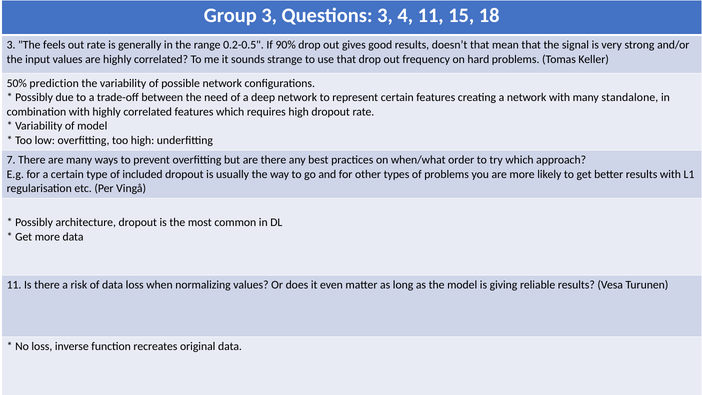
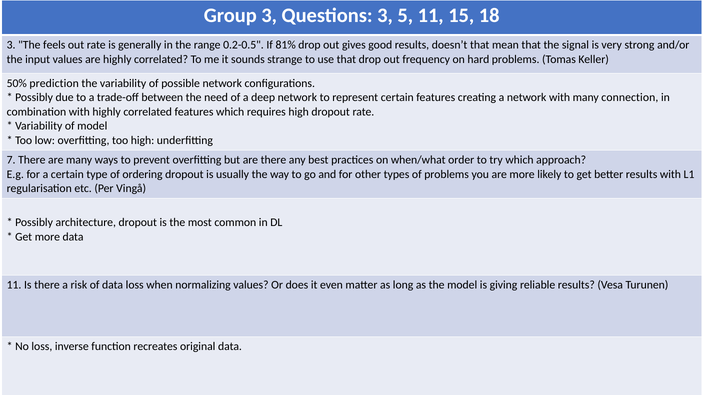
4: 4 -> 5
90%: 90% -> 81%
standalone: standalone -> connection
included: included -> ordering
